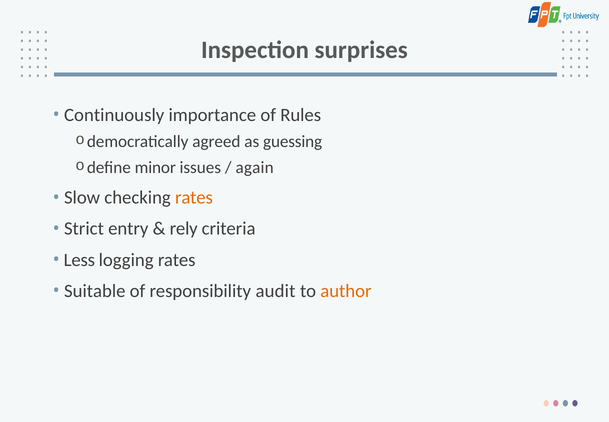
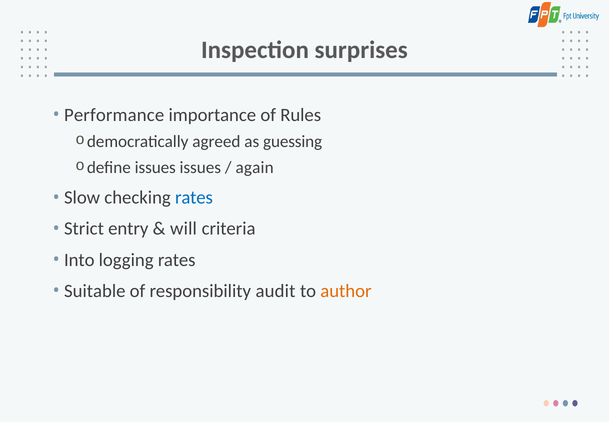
Continuously: Continuously -> Performance
minor at (155, 167): minor -> issues
rates at (194, 197) colour: orange -> blue
rely: rely -> will
Less: Less -> Into
